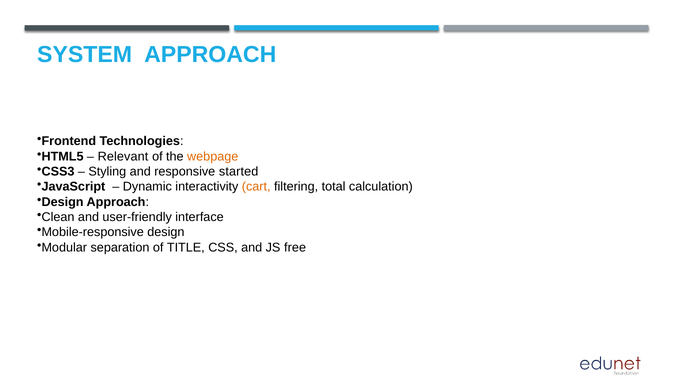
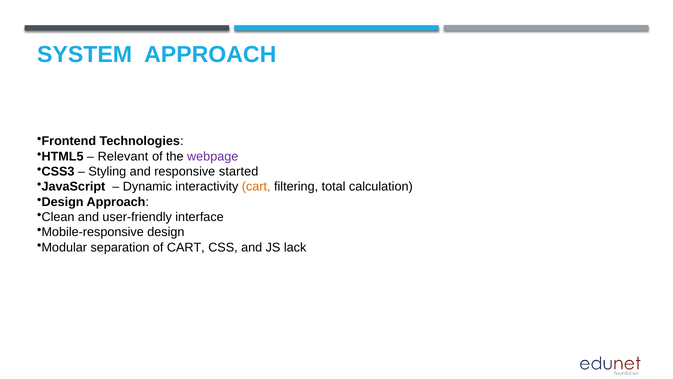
webpage colour: orange -> purple
of TITLE: TITLE -> CART
free: free -> lack
